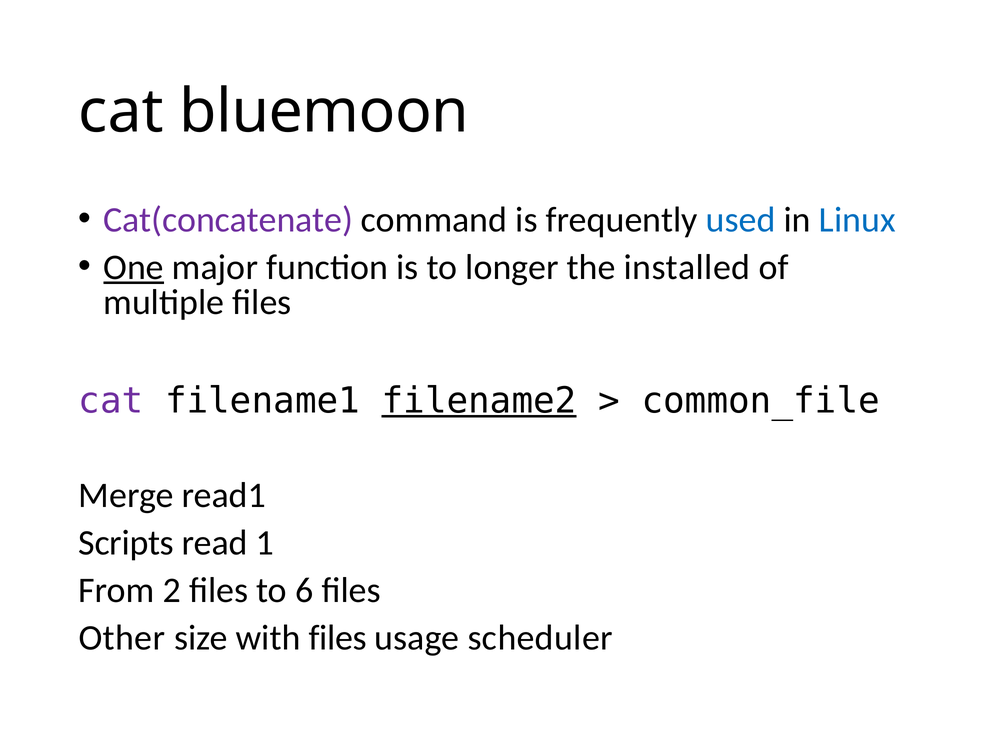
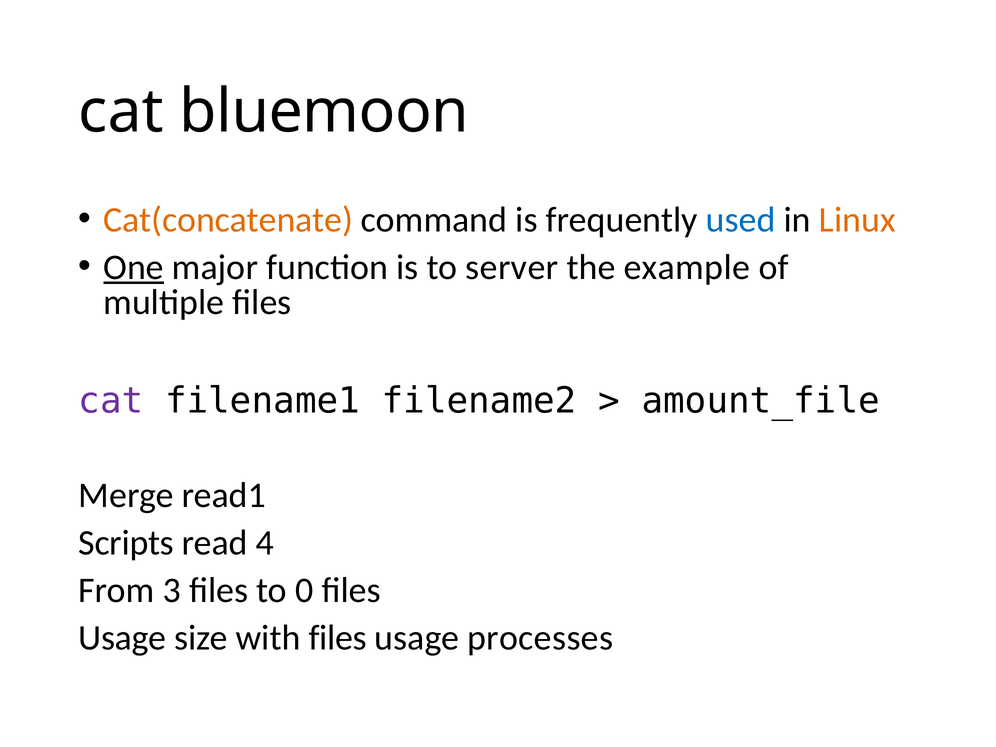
Cat(concatenate colour: purple -> orange
Linux colour: blue -> orange
longer: longer -> server
installed: installed -> example
filename2 underline: present -> none
common_file: common_file -> amount_file
1: 1 -> 4
2: 2 -> 3
6: 6 -> 0
Other at (122, 638): Other -> Usage
scheduler: scheduler -> processes
